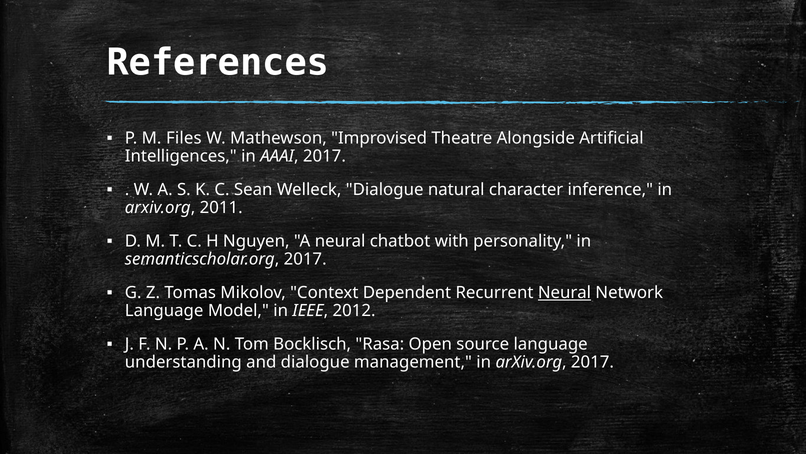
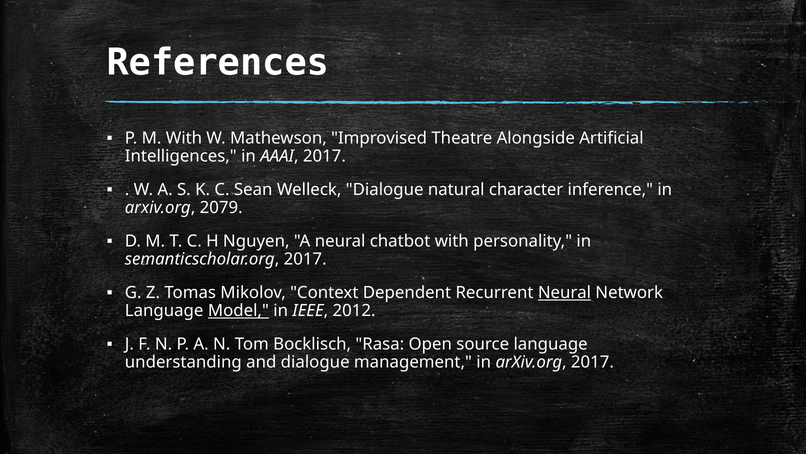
M Files: Files -> With
2011: 2011 -> 2079
Model underline: none -> present
